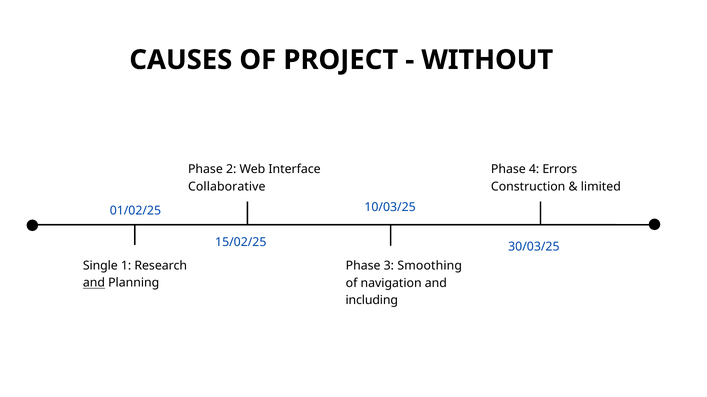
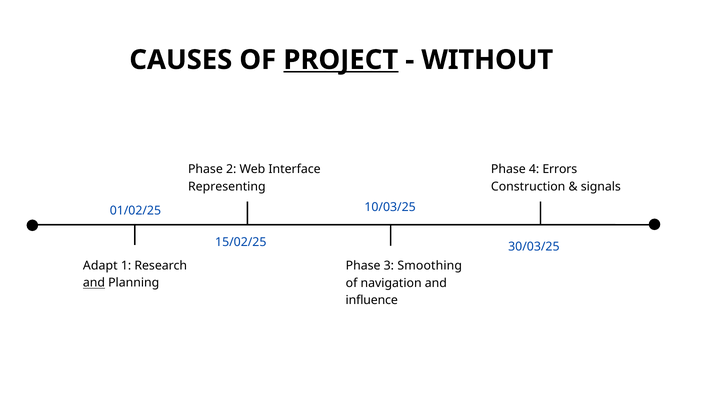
PROJECT underline: none -> present
Collaborative: Collaborative -> Representing
limited: limited -> signals
Single: Single -> Adapt
including: including -> influence
